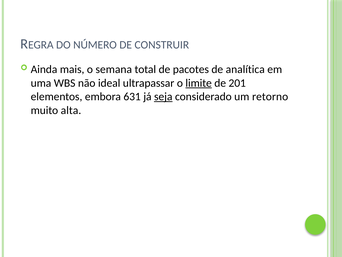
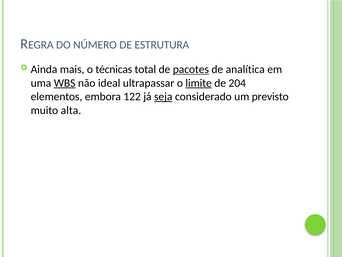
CONSTRUIR: CONSTRUIR -> ESTRUTURA
semana: semana -> técnicas
pacotes underline: none -> present
WBS underline: none -> present
201: 201 -> 204
631: 631 -> 122
retorno: retorno -> previsto
